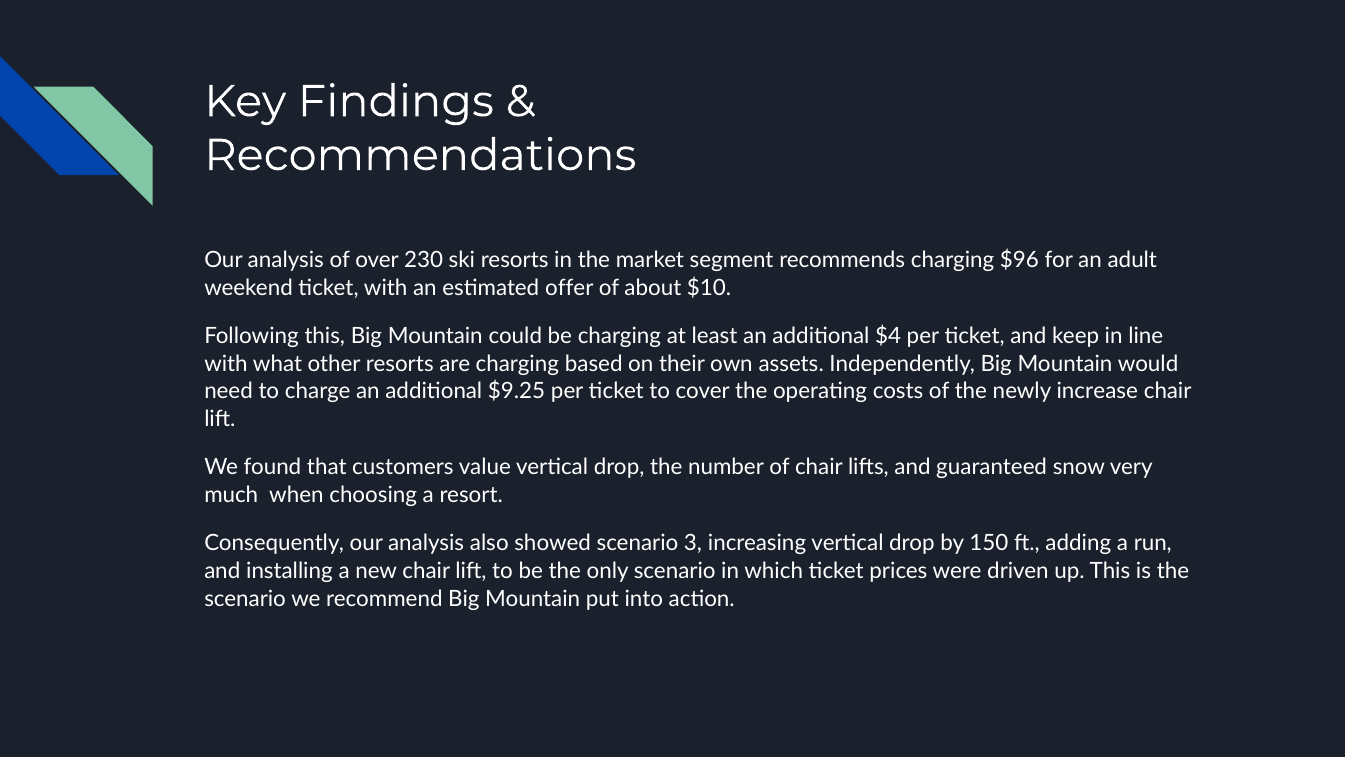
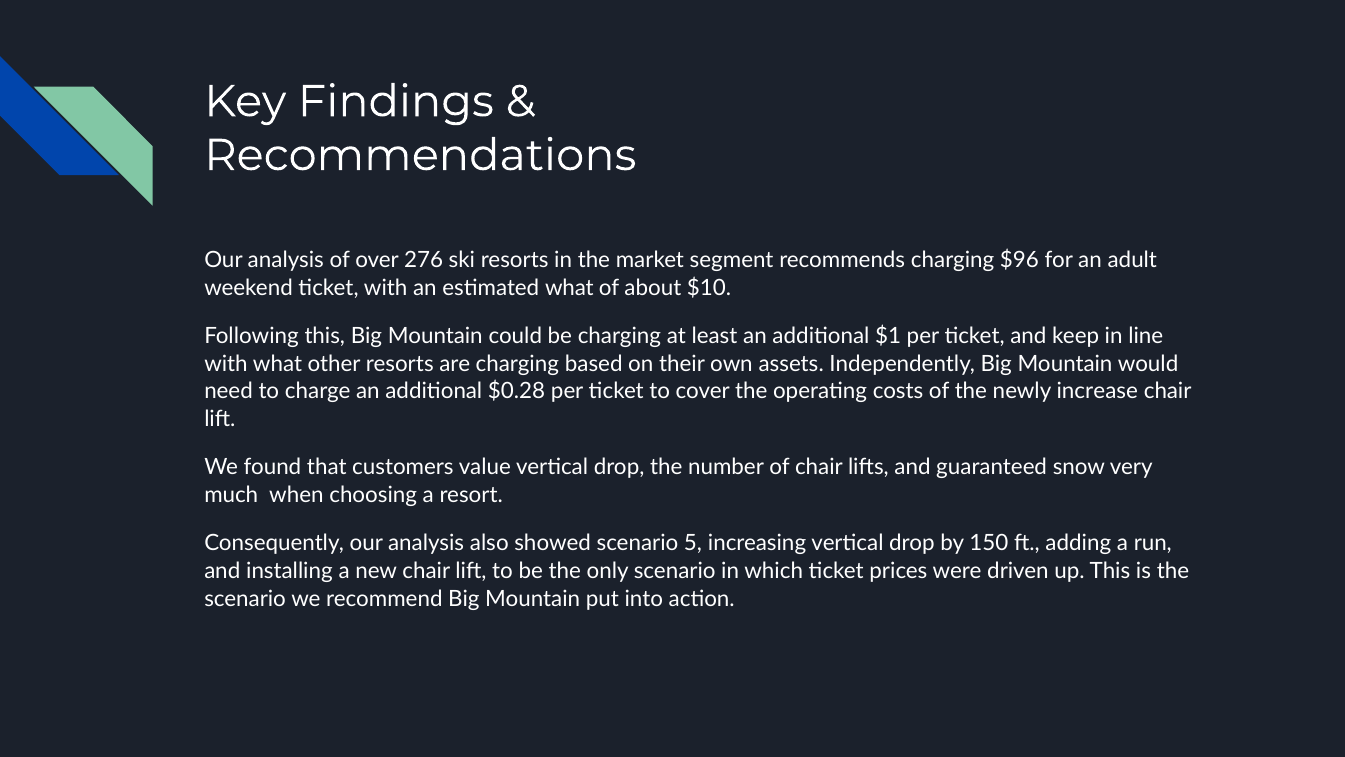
230: 230 -> 276
estimated offer: offer -> what
$4: $4 -> $1
$9.25: $9.25 -> $0.28
3: 3 -> 5
